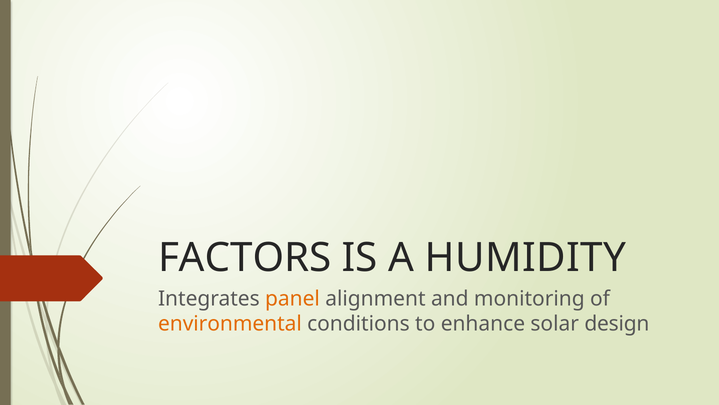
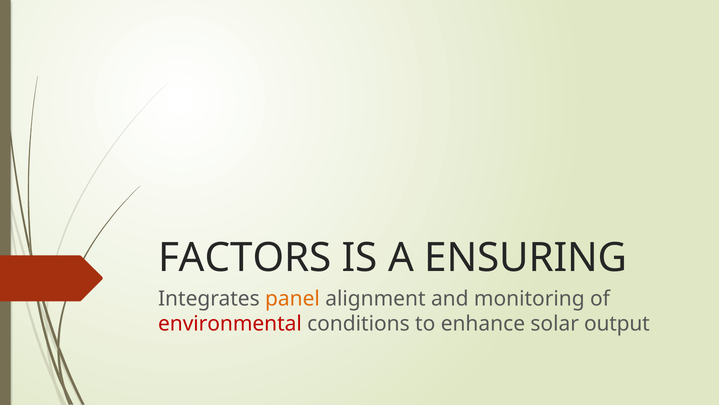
HUMIDITY: HUMIDITY -> ENSURING
environmental colour: orange -> red
design: design -> output
